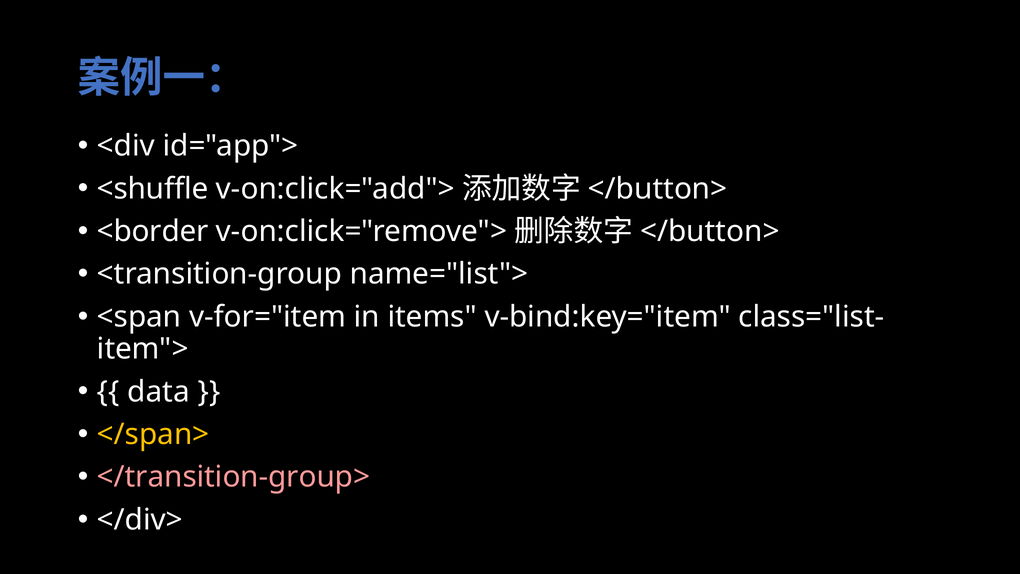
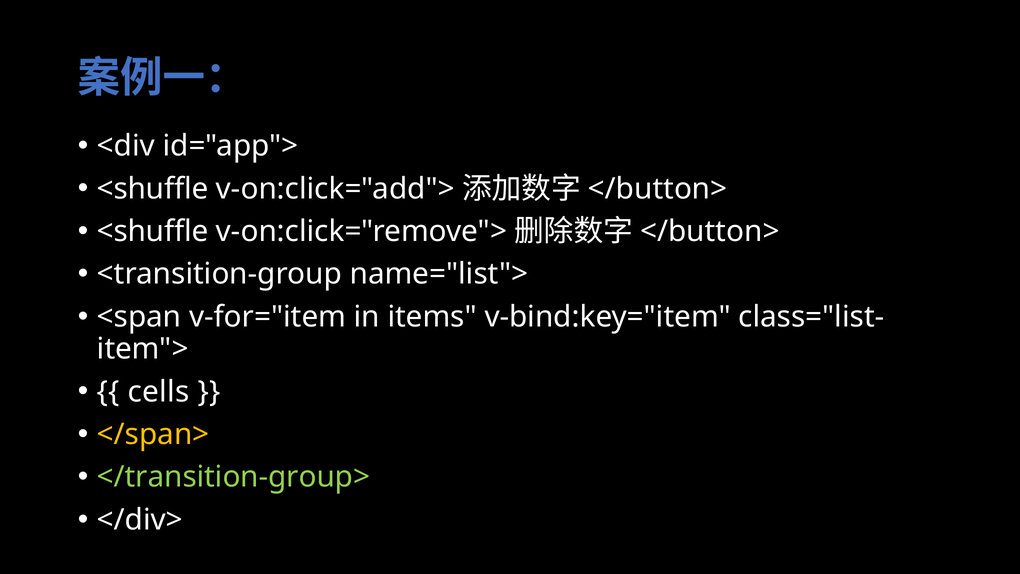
<border at (153, 231): <border -> <shuffle
data: data -> cells
</transition-group> colour: pink -> light green
